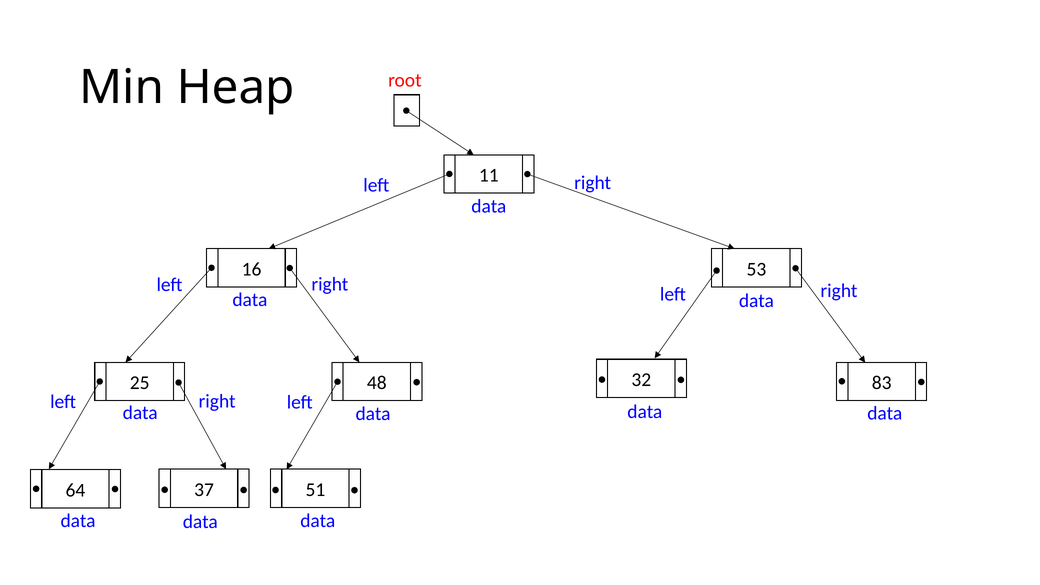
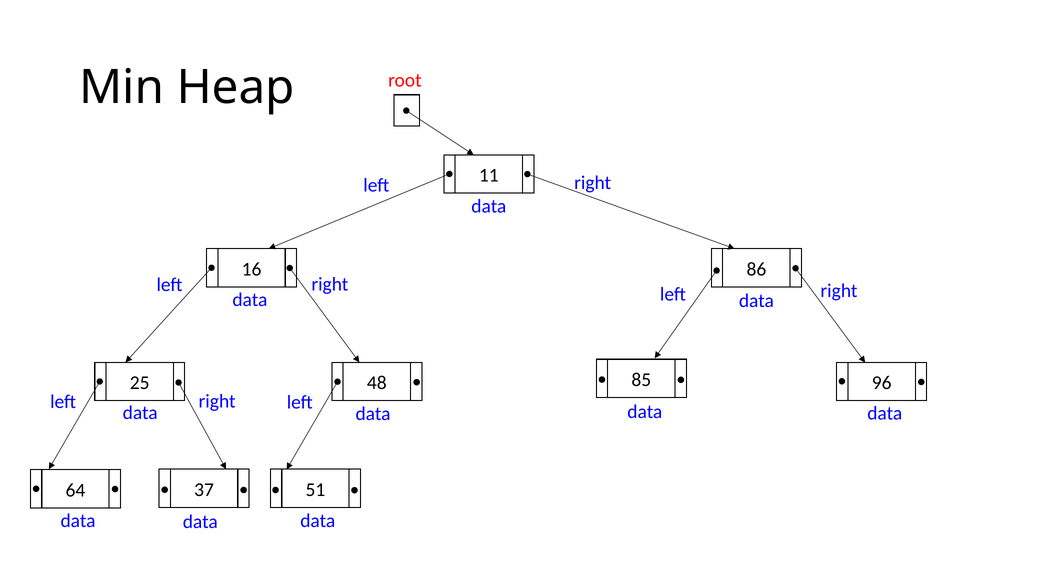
53: 53 -> 86
32: 32 -> 85
83: 83 -> 96
